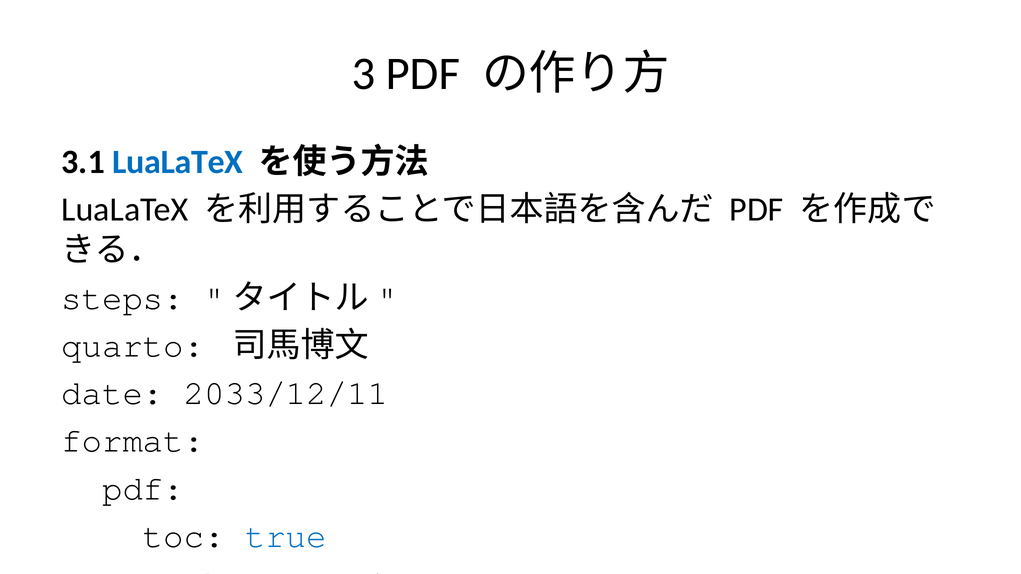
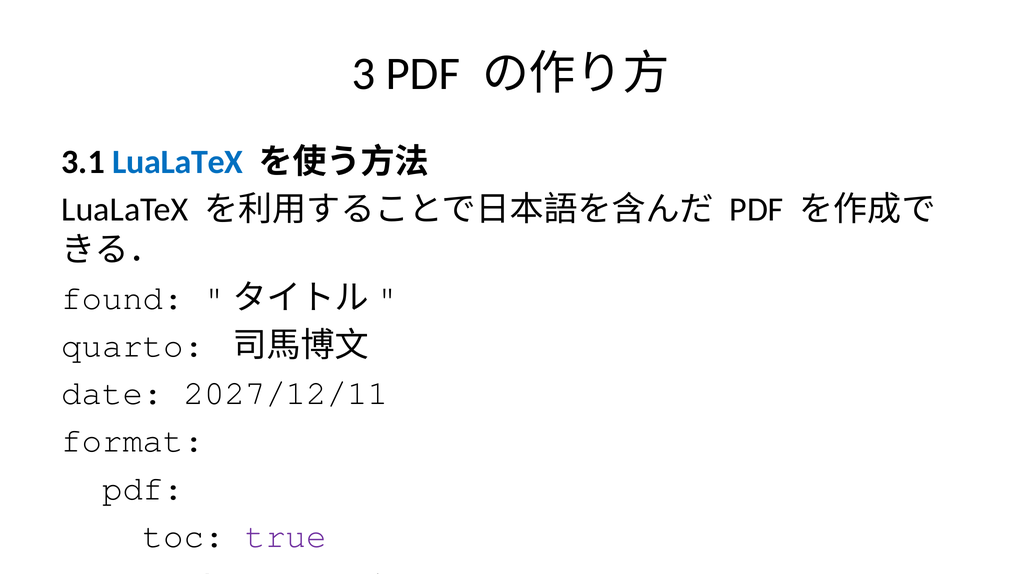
steps at (123, 298): steps -> found
2033/12/11: 2033/12/11 -> 2027/12/11
true at (286, 536) colour: blue -> purple
